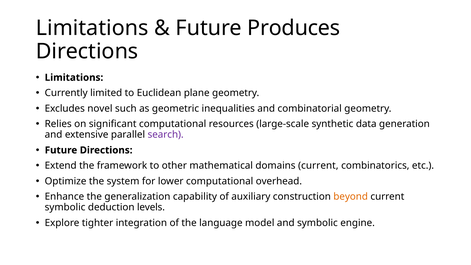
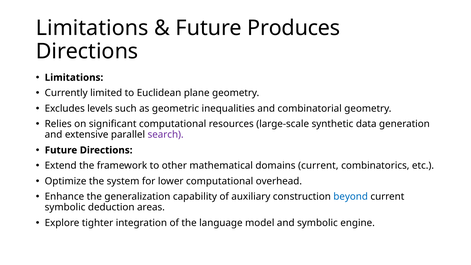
novel: novel -> levels
beyond colour: orange -> blue
levels: levels -> areas
